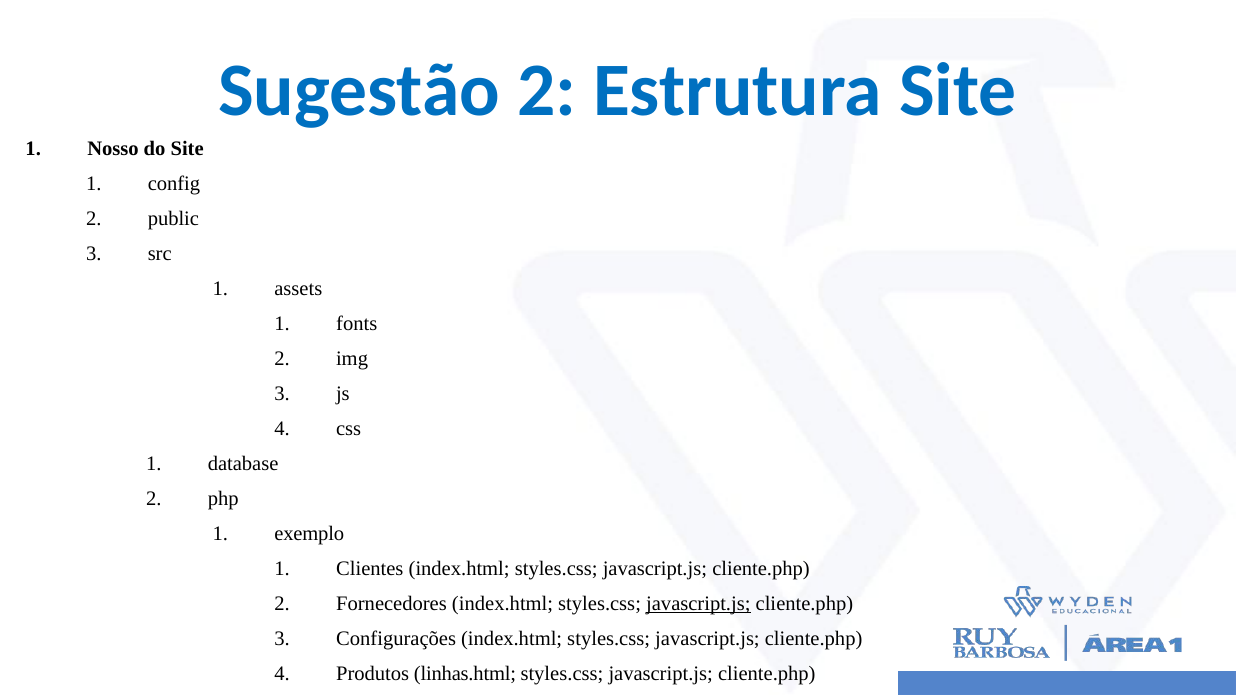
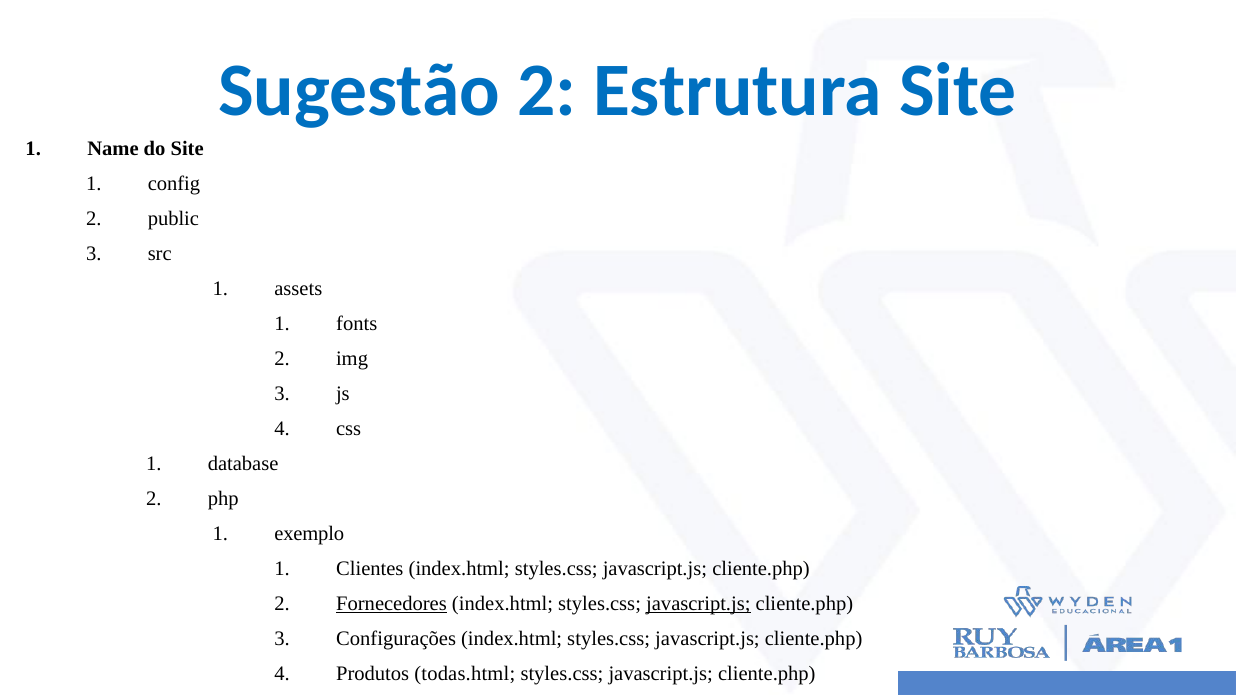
Nosso: Nosso -> Name
Fornecedores underline: none -> present
linhas.html: linhas.html -> todas.html
